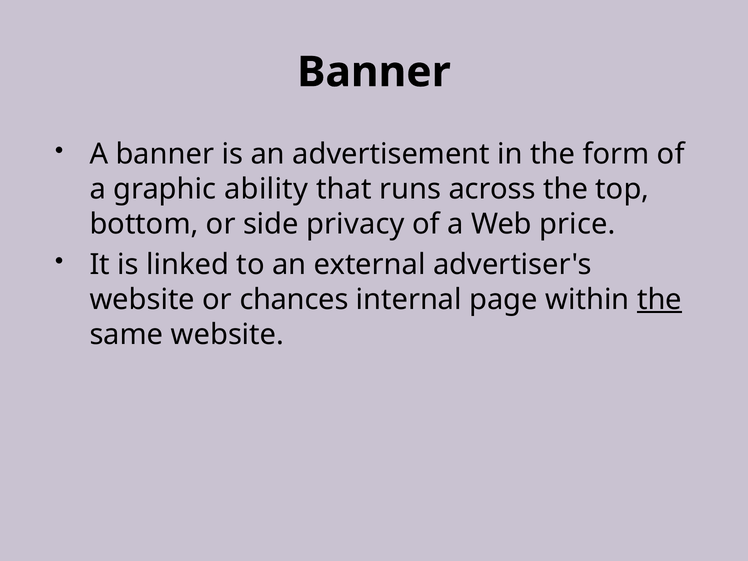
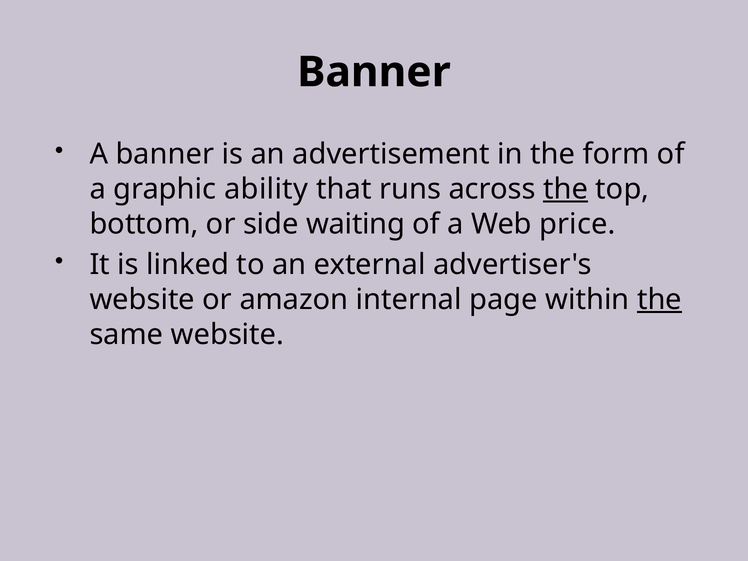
the at (566, 189) underline: none -> present
privacy: privacy -> waiting
chances: chances -> amazon
